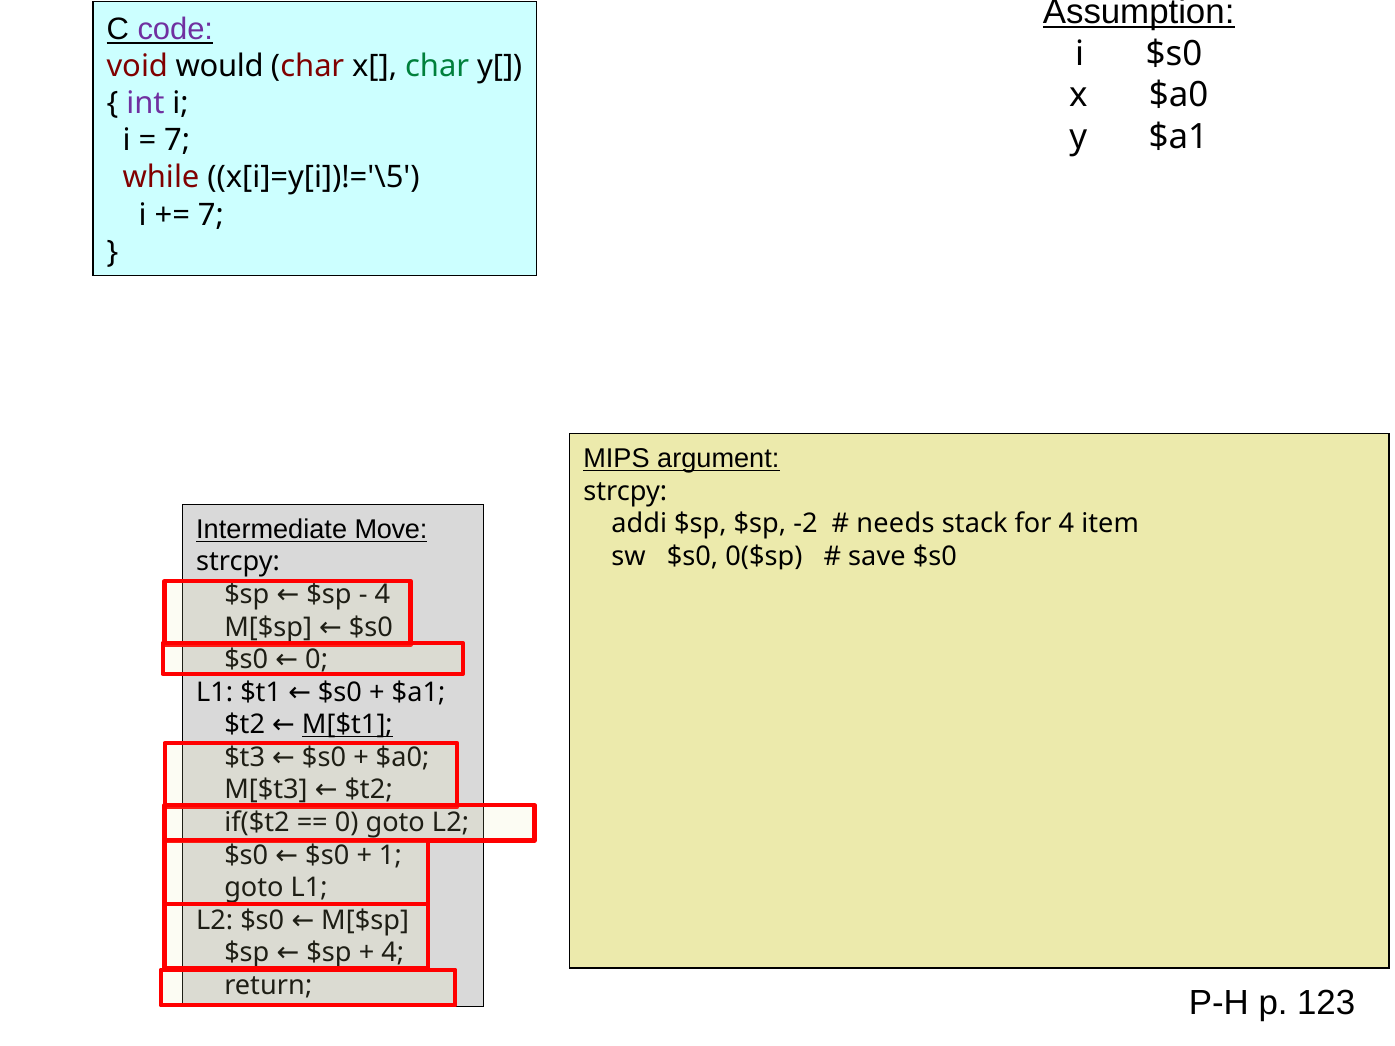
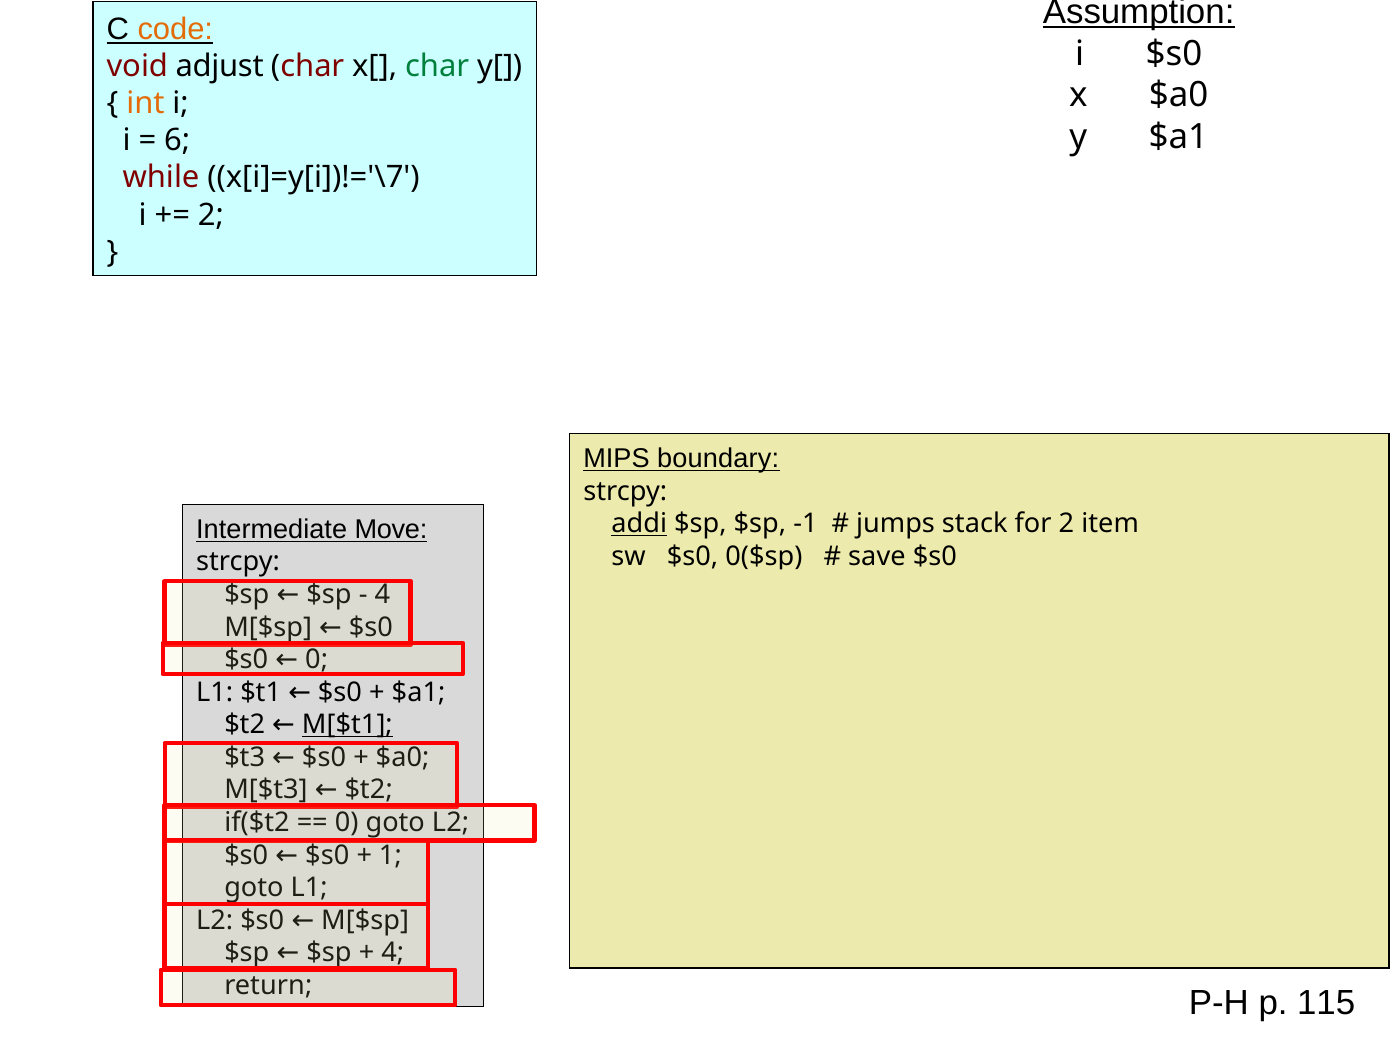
code colour: purple -> orange
would: would -> adjust
int colour: purple -> orange
7 at (177, 141): 7 -> 6
x[i]=y[i])!='\5: x[i]=y[i])!='\5 -> x[i]=y[i])!='\7
7 at (211, 215): 7 -> 2
argument: argument -> boundary
addi at (639, 524) underline: none -> present
-2: -2 -> -1
needs: needs -> jumps
for 4: 4 -> 2
123: 123 -> 115
